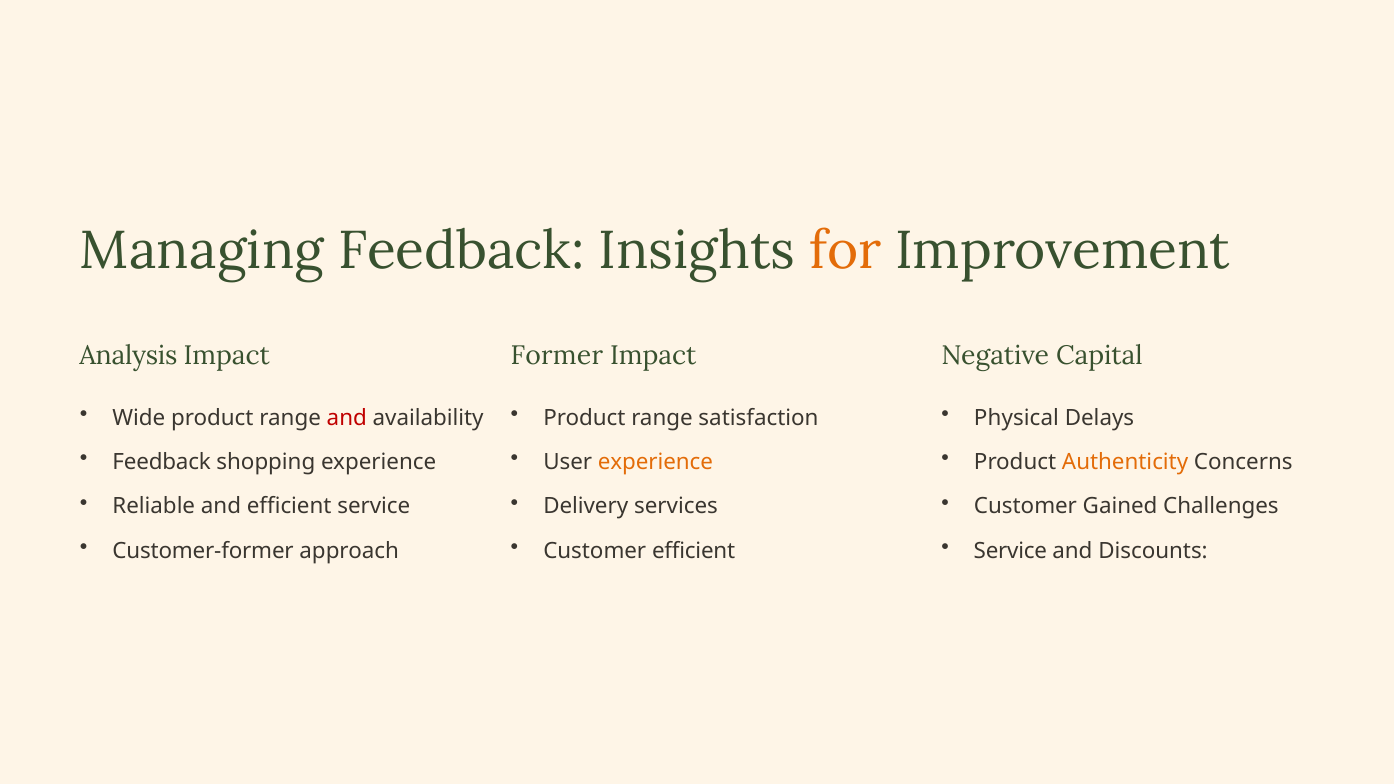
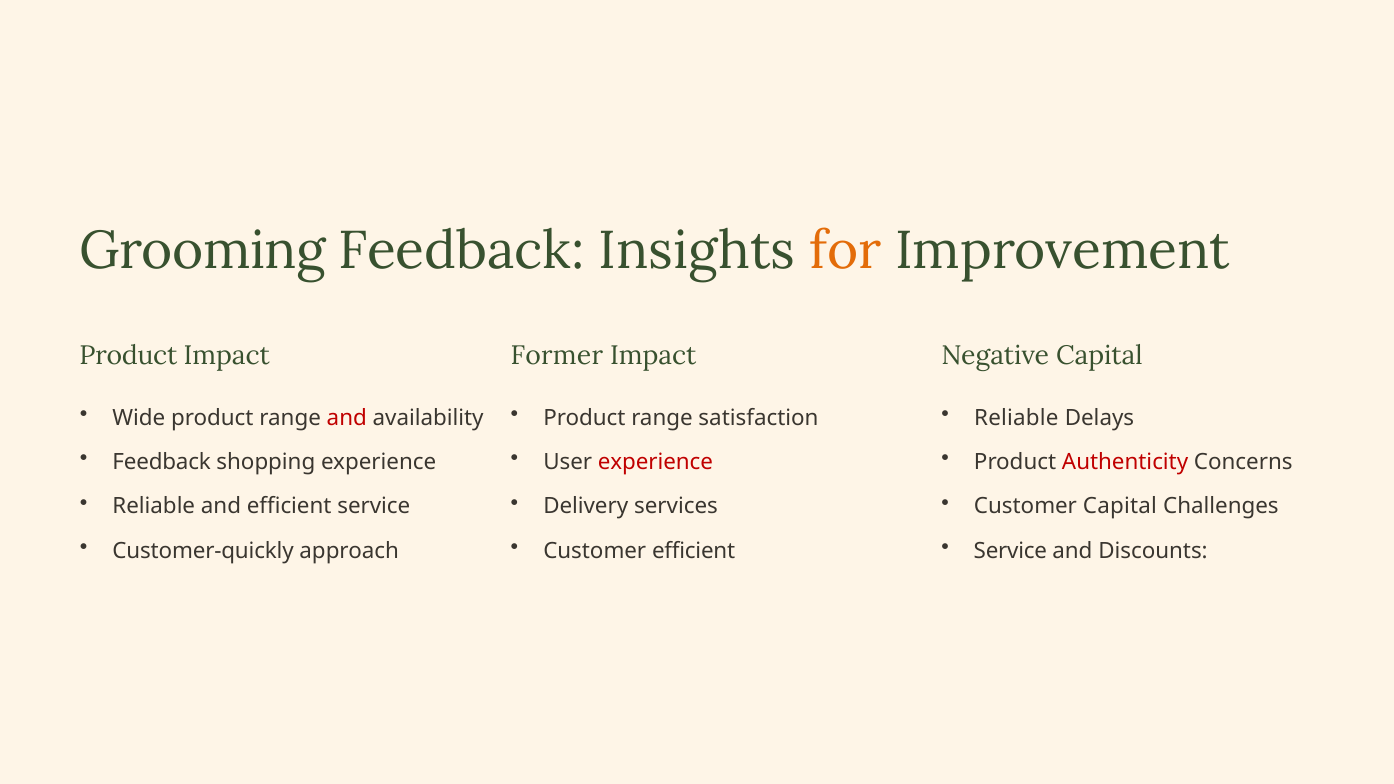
Managing: Managing -> Grooming
Analysis at (128, 356): Analysis -> Product
Physical at (1016, 418): Physical -> Reliable
experience at (655, 462) colour: orange -> red
Authenticity colour: orange -> red
Customer Gained: Gained -> Capital
Customer-former: Customer-former -> Customer-quickly
